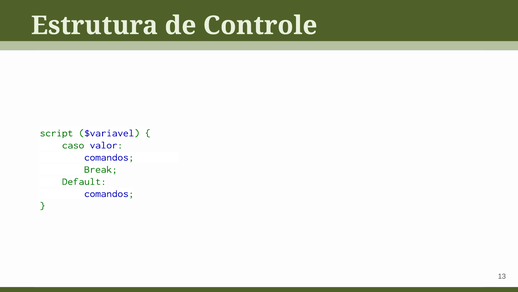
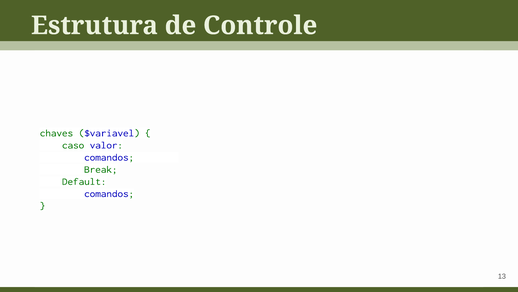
script: script -> chaves
